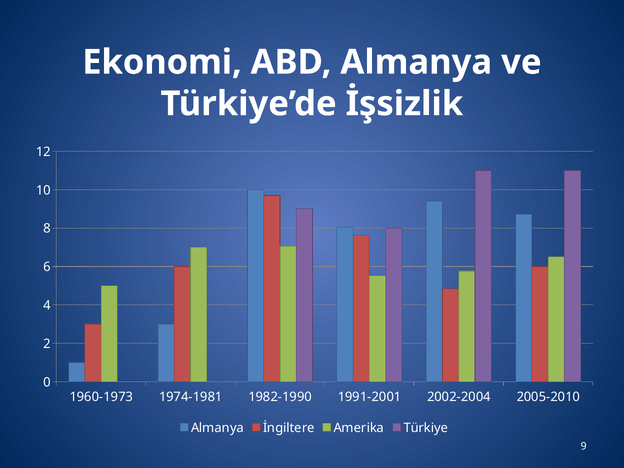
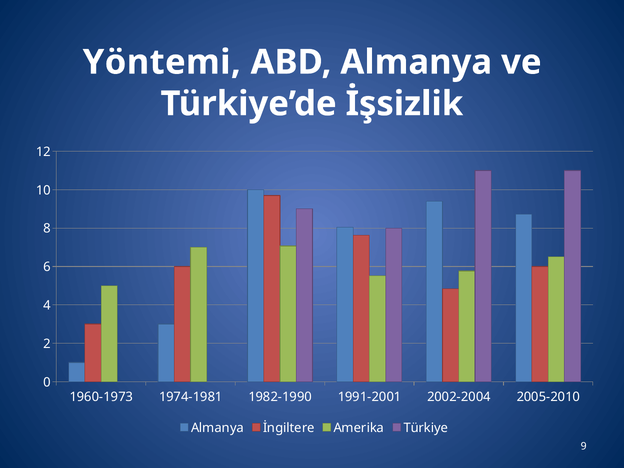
Ekonomi: Ekonomi -> Yöntemi
